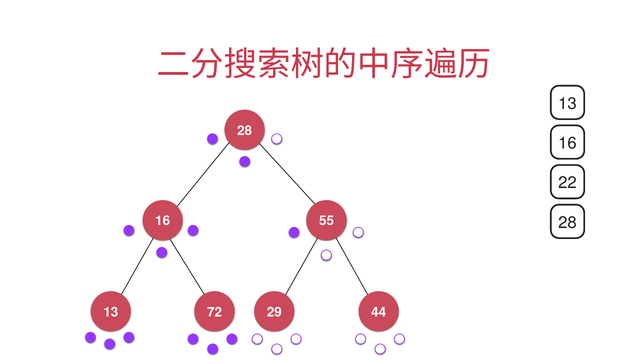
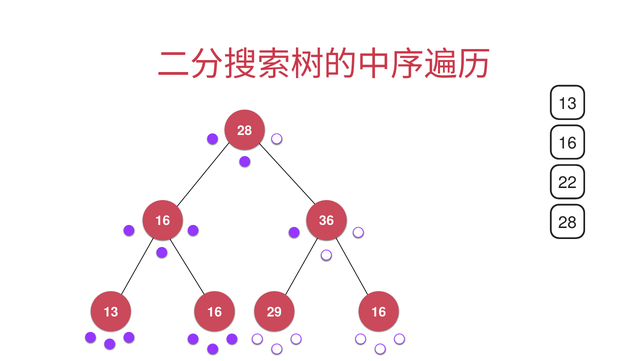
55: 55 -> 36
72 at (215, 312): 72 -> 16
29 44: 44 -> 16
